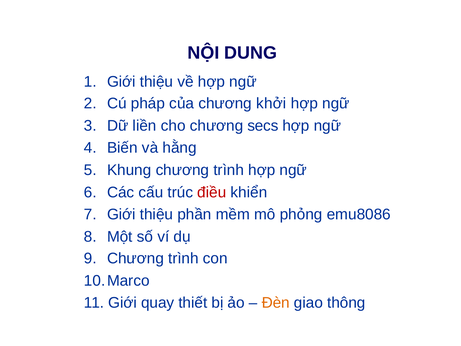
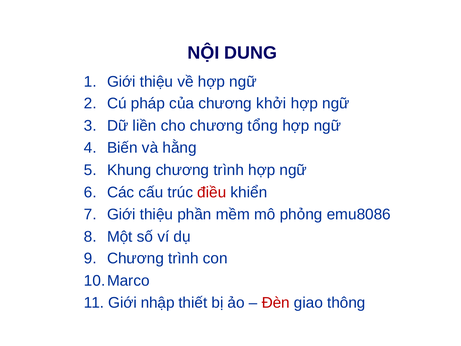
secs: secs -> tổng
quay: quay -> nhập
Đèn colour: orange -> red
